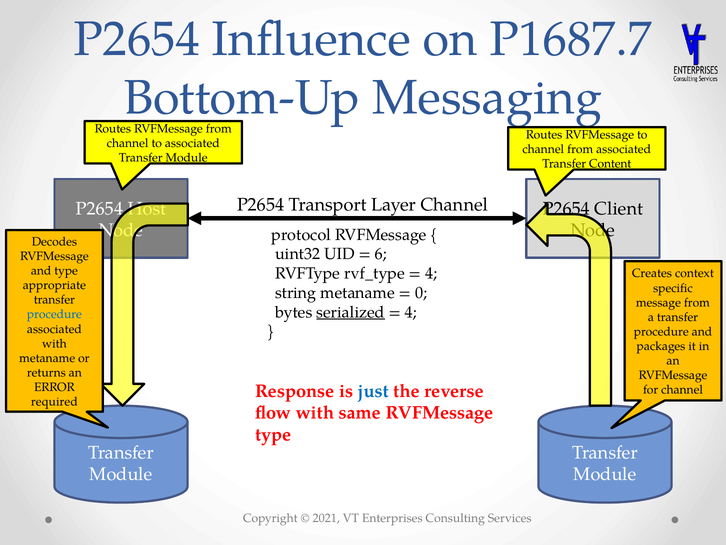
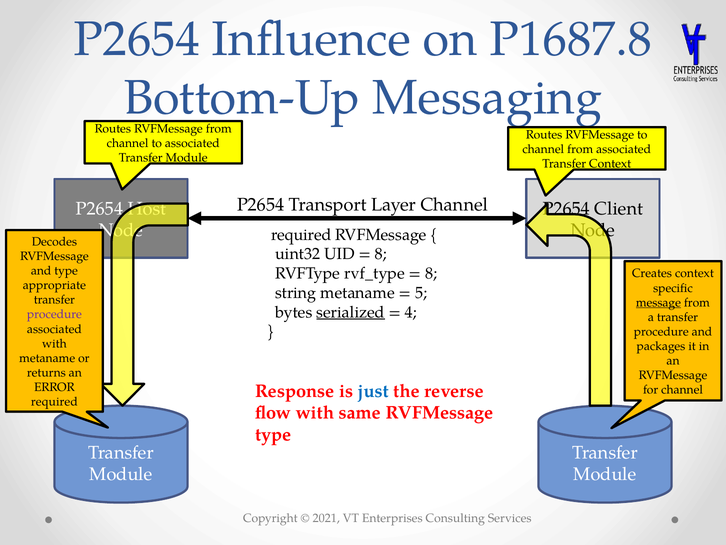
P1687.7: P1687.7 -> P1687.8
Transfer Content: Content -> Context
protocol at (301, 235): protocol -> required
6 at (381, 254): 6 -> 8
4 at (431, 273): 4 -> 8
0: 0 -> 5
message underline: none -> present
procedure at (54, 314) colour: blue -> purple
